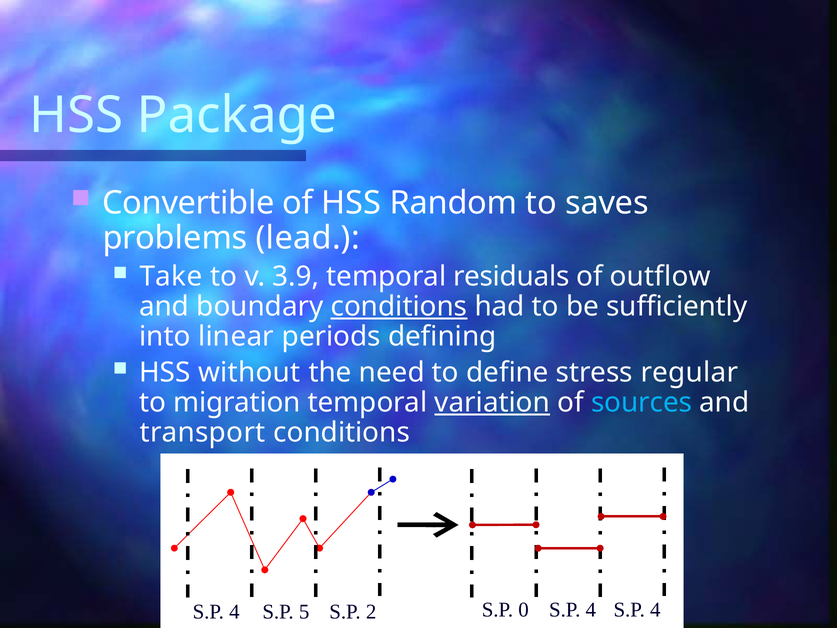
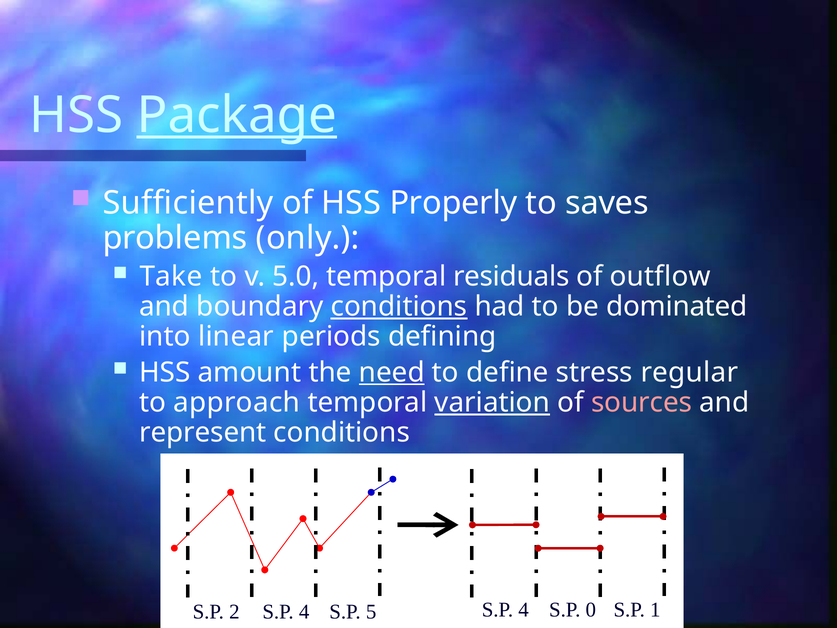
Package underline: none -> present
Convertible: Convertible -> Sufficiently
Random: Random -> Properly
lead: lead -> only
3.9: 3.9 -> 5.0
sufficiently: sufficiently -> dominated
without: without -> amount
need underline: none -> present
migration: migration -> approach
sources colour: light blue -> pink
transport: transport -> represent
4 at (234, 612): 4 -> 2
5 at (304, 612): 5 -> 4
2: 2 -> 5
0 at (524, 610): 0 -> 4
4 at (591, 610): 4 -> 0
4 at (655, 610): 4 -> 1
